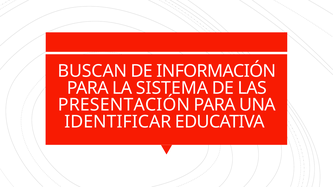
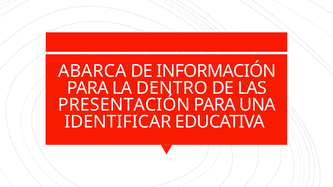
BUSCAN: BUSCAN -> ABARCA
SISTEMA: SISTEMA -> DENTRO
